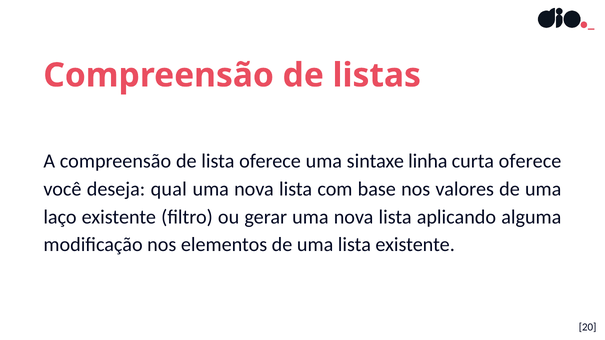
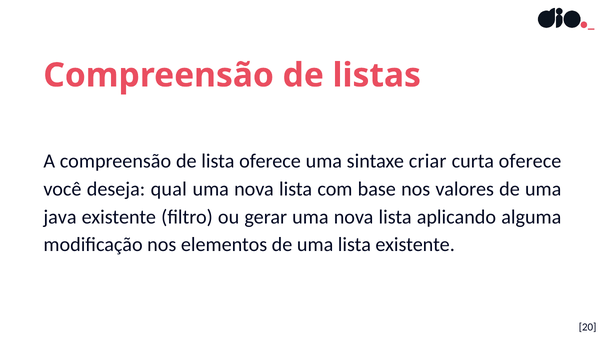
linha: linha -> criar
laço: laço -> java
